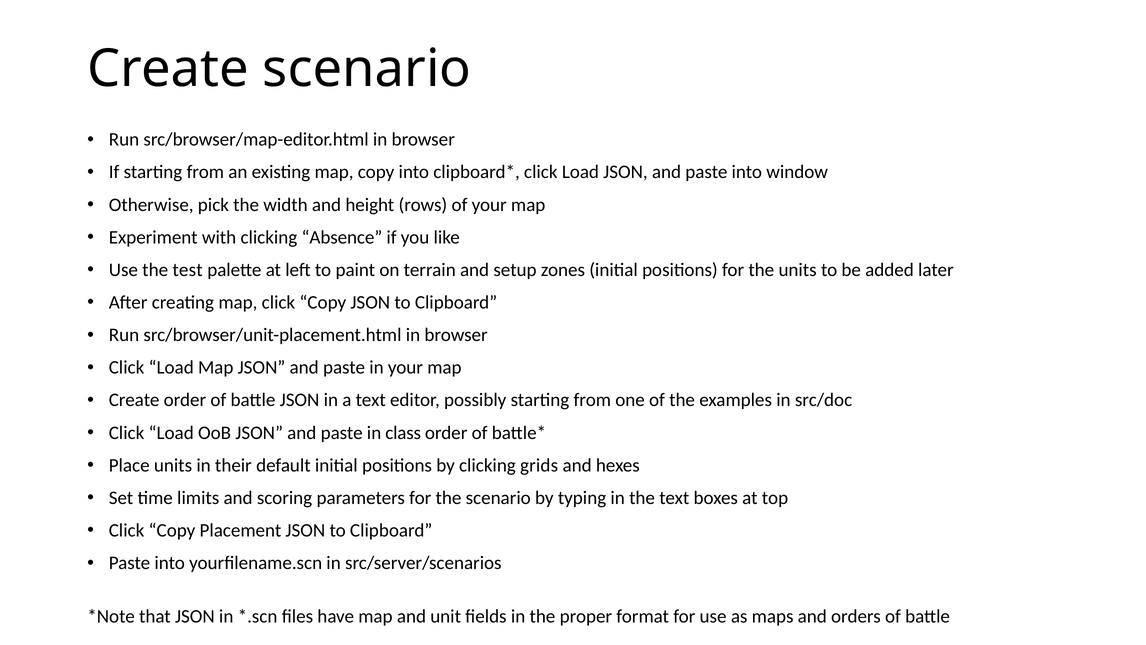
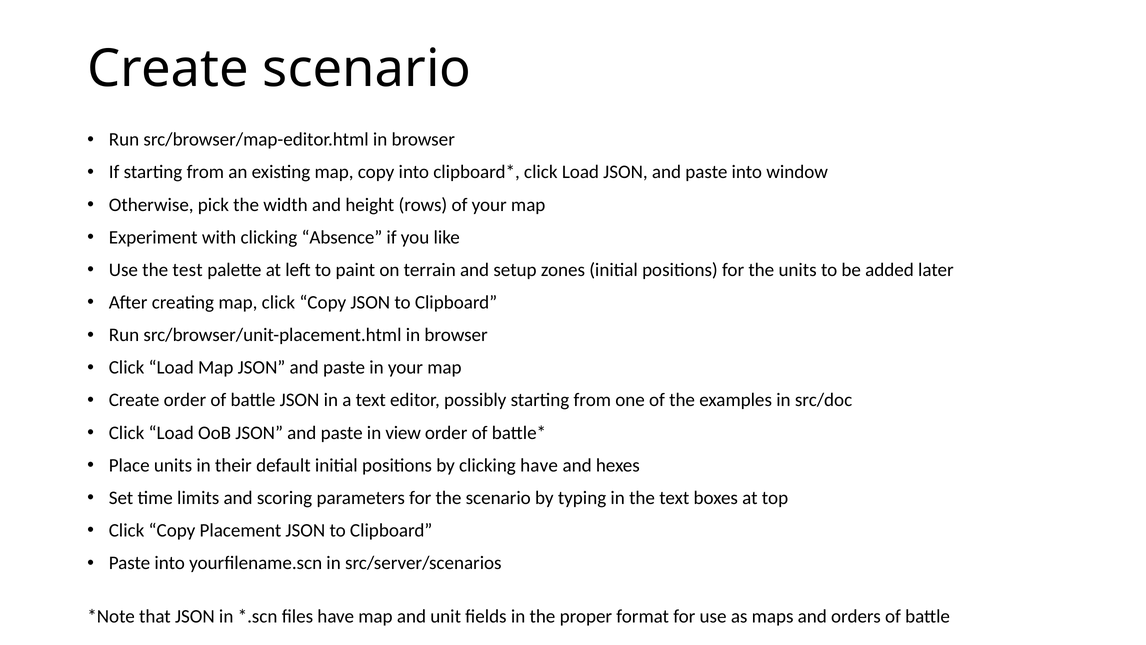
class: class -> view
clicking grids: grids -> have
